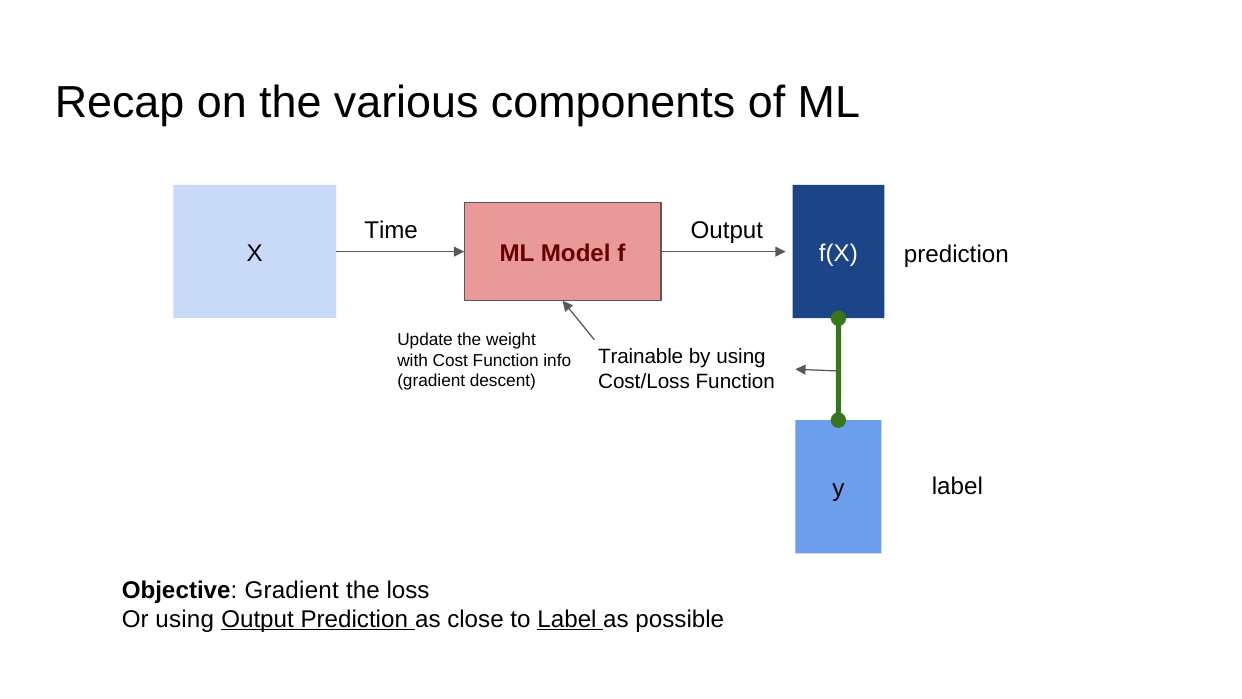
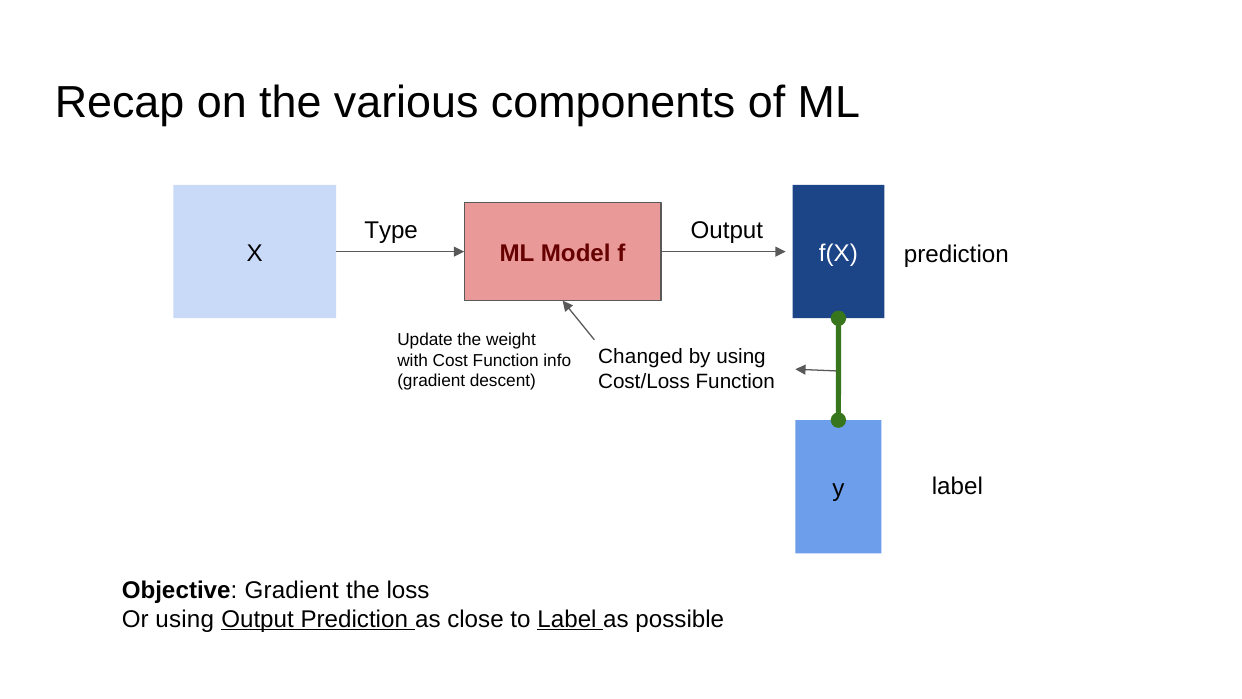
Time: Time -> Type
Trainable: Trainable -> Changed
